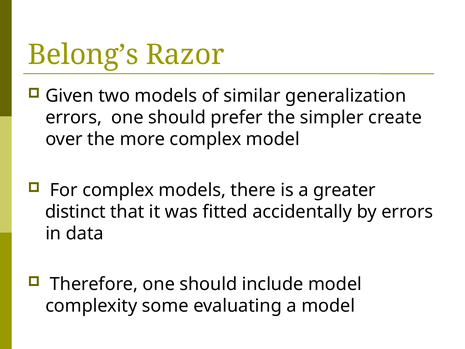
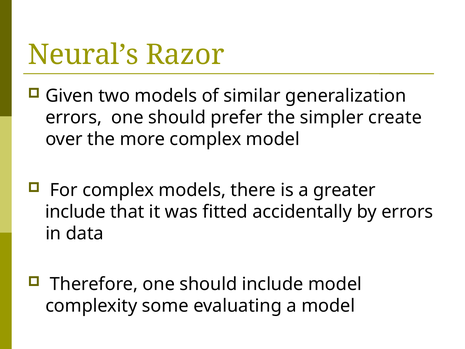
Belong’s: Belong’s -> Neural’s
distinct at (75, 212): distinct -> include
